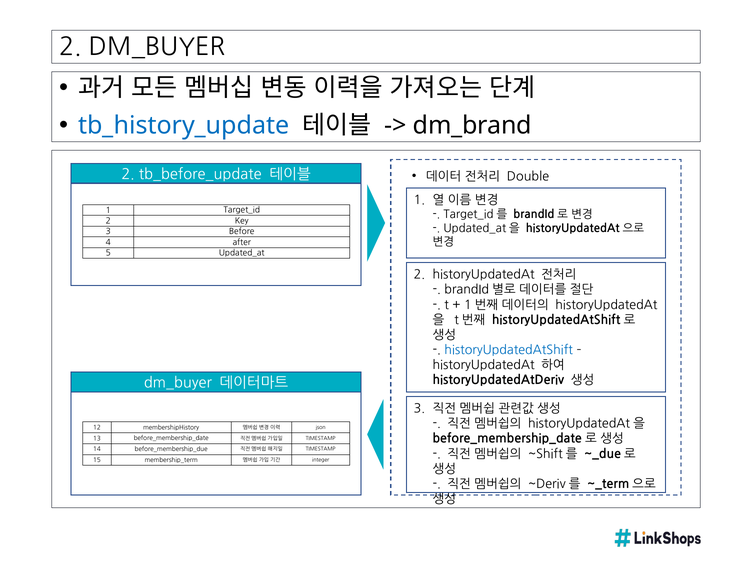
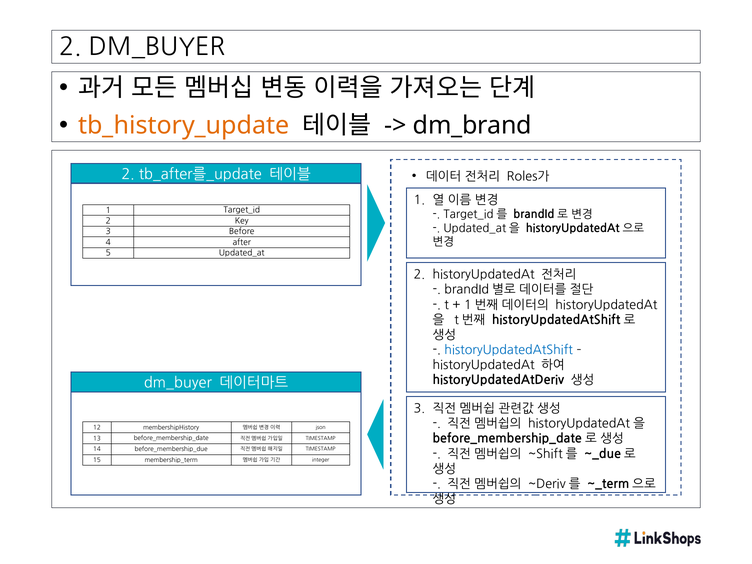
tb_history_update colour: blue -> orange
tb_before_update: tb_before_update -> tb_after를_update
Double: Double -> Roles가
